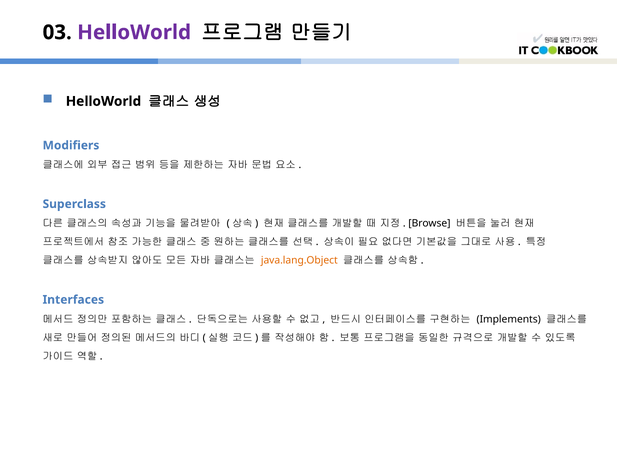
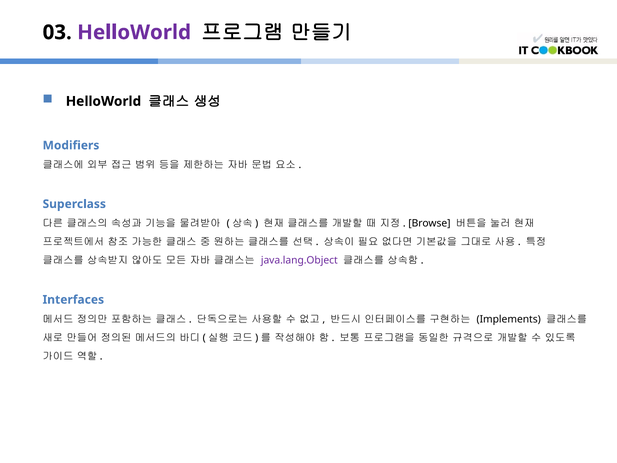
java.lang.Object colour: orange -> purple
